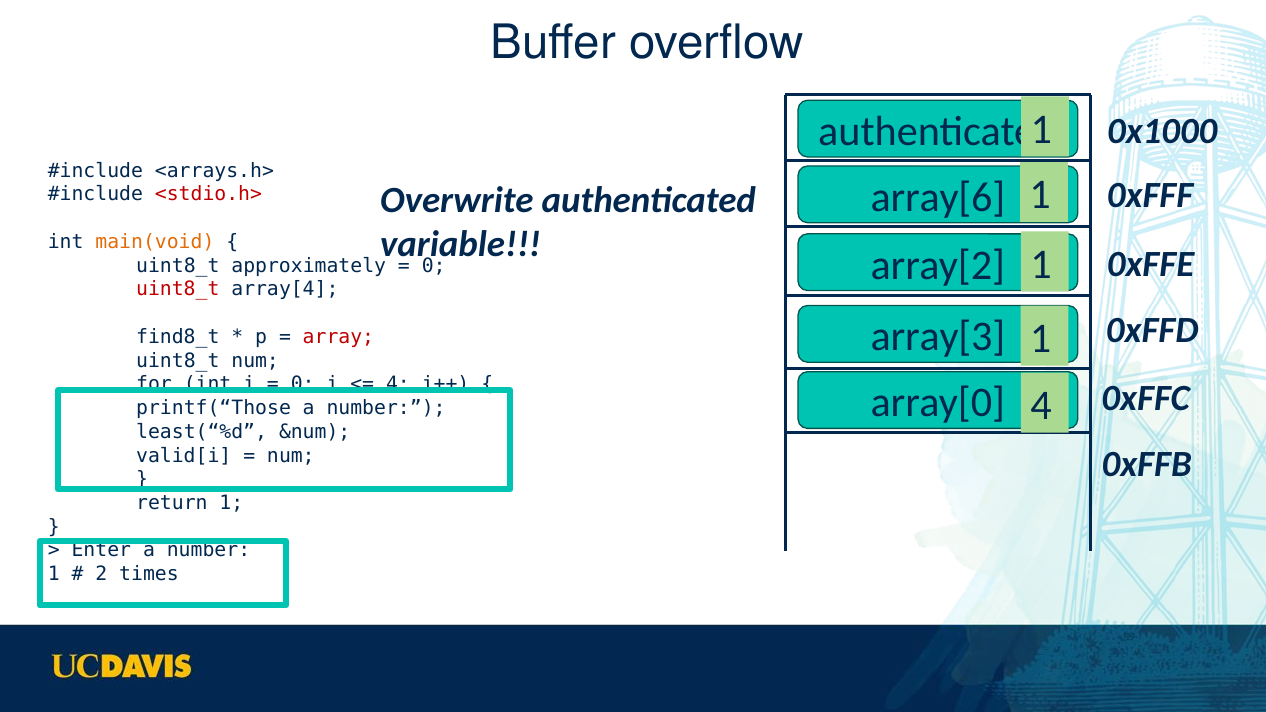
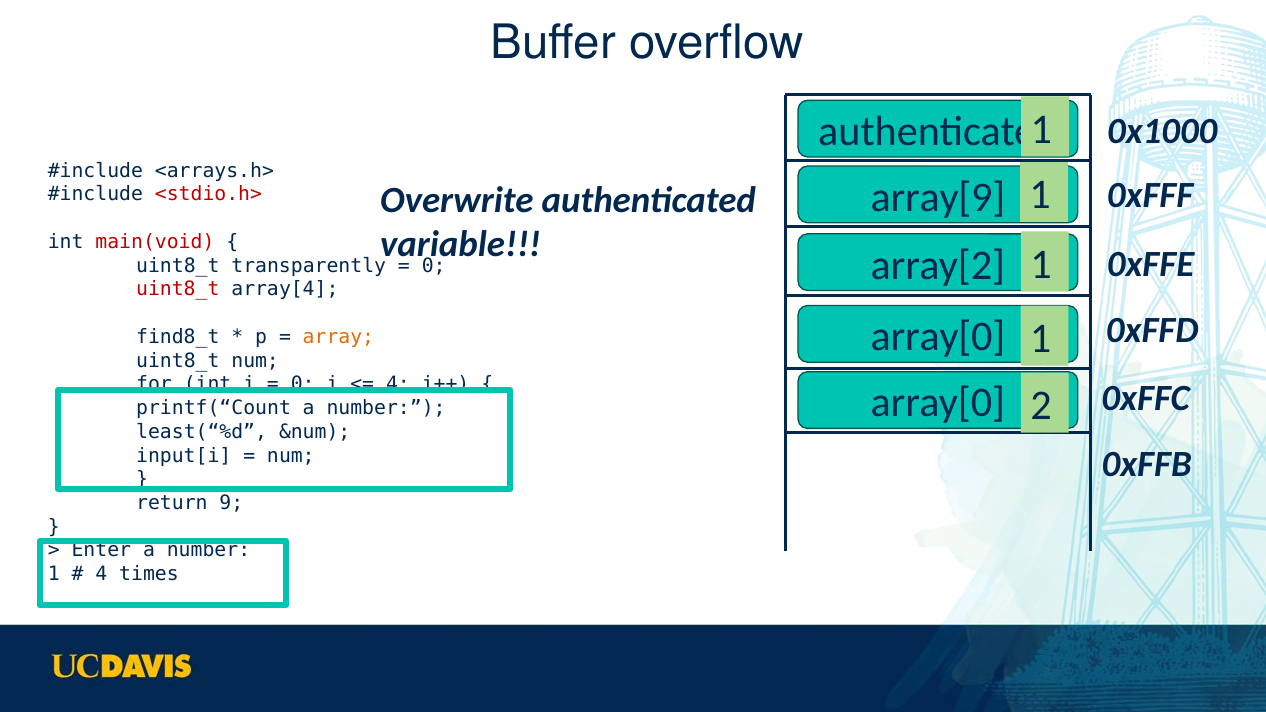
array[6: array[6 -> array[9
main(void colour: orange -> red
approximately: approximately -> transparently
array[3 at (938, 337): array[3 -> array[0
array colour: red -> orange
array[0 4: 4 -> 2
printf(“Those: printf(“Those -> printf(“Count
valid[i: valid[i -> input[i
return 1: 1 -> 9
2 at (101, 574): 2 -> 4
